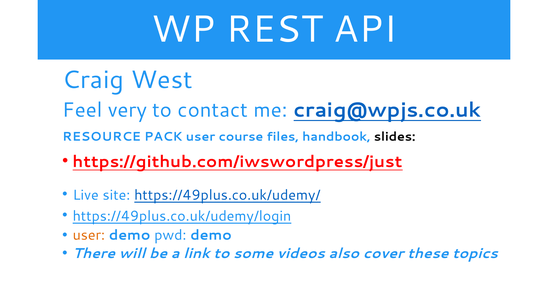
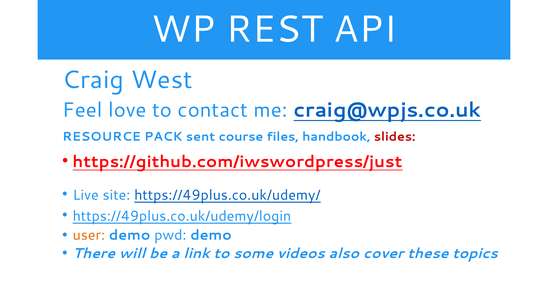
very: very -> love
PACK user: user -> sent
slides colour: black -> red
